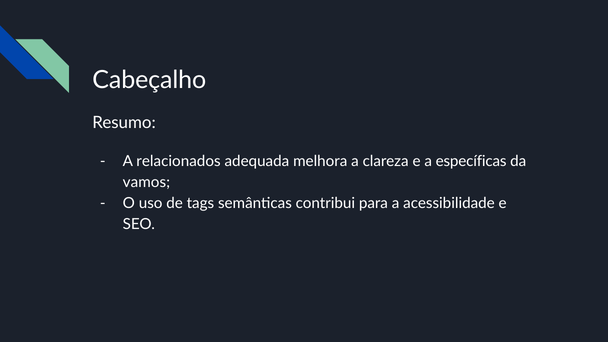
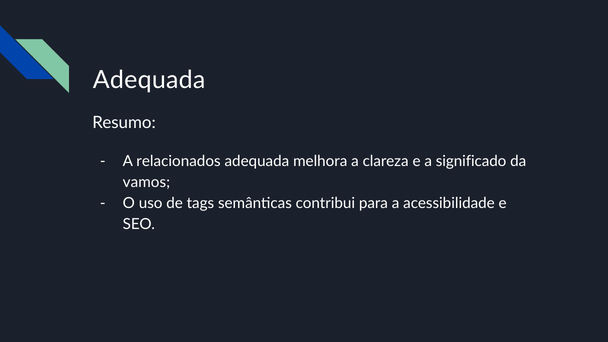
Cabeçalho at (149, 80): Cabeçalho -> Adequada
específicas: específicas -> significado
